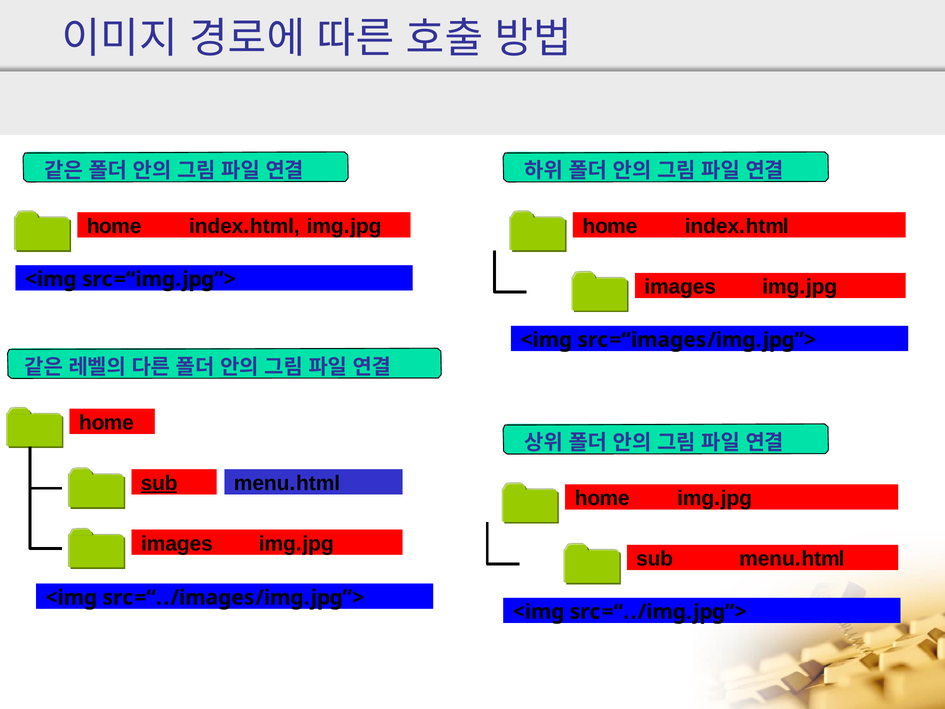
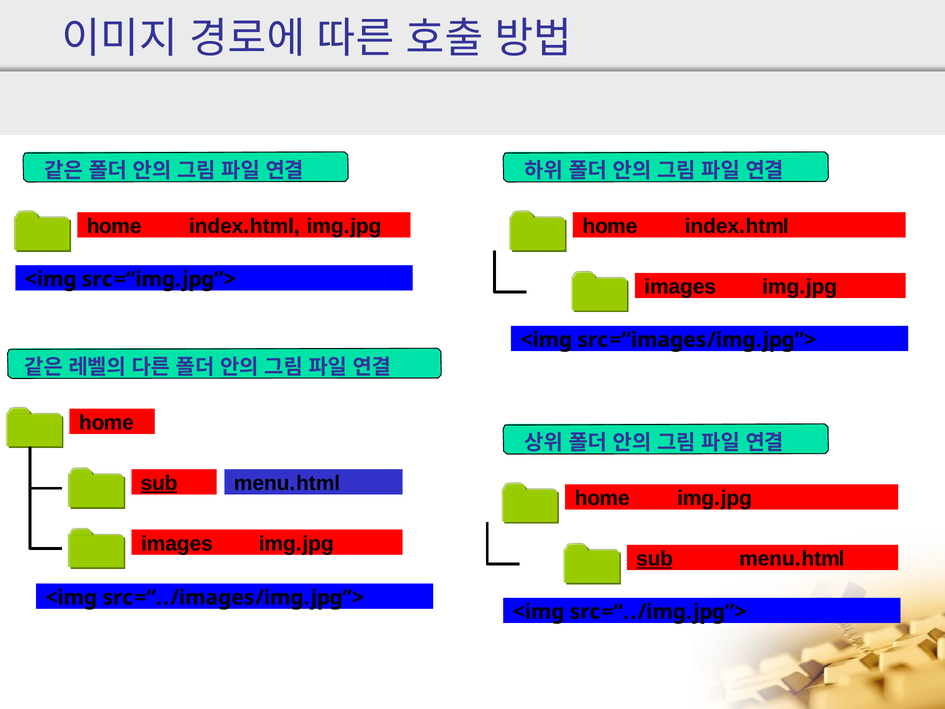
sub at (655, 559) underline: none -> present
